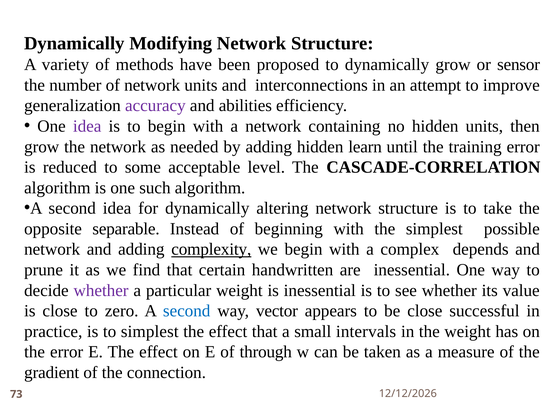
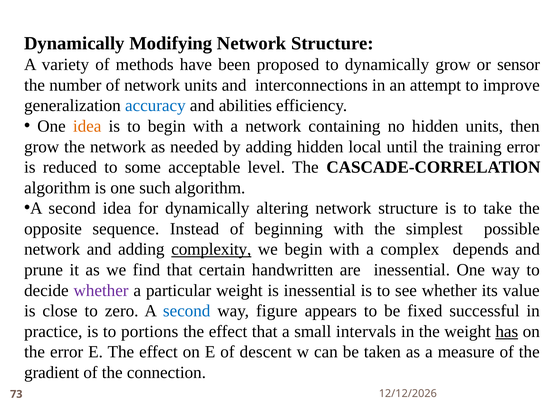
accuracy colour: purple -> blue
idea at (87, 126) colour: purple -> orange
learn: learn -> local
separable: separable -> sequence
vector: vector -> figure
be close: close -> fixed
to simplest: simplest -> portions
has underline: none -> present
through: through -> descent
